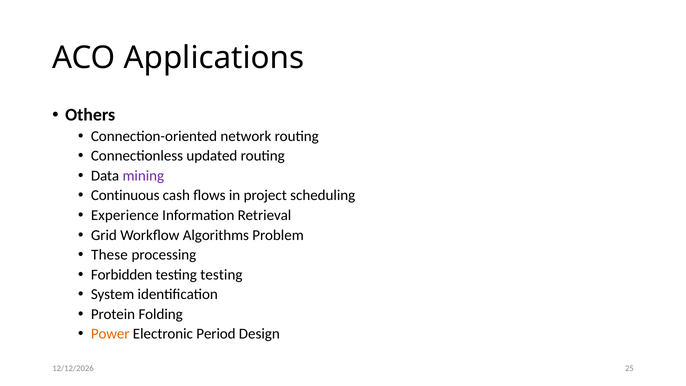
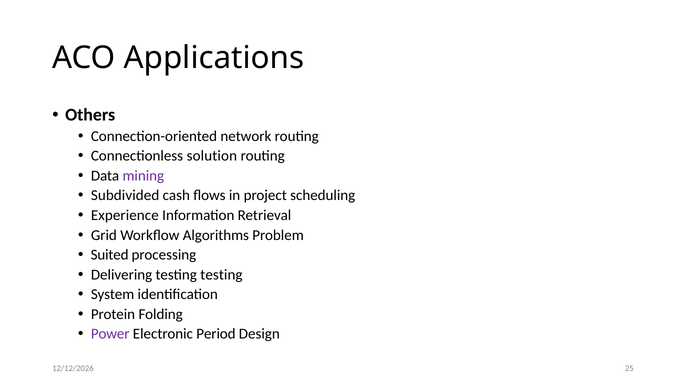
updated: updated -> solution
Continuous: Continuous -> Subdivided
These: These -> Suited
Forbidden: Forbidden -> Delivering
Power colour: orange -> purple
